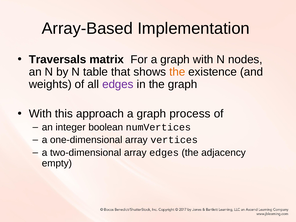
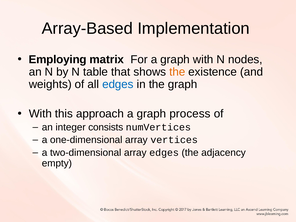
Traversals: Traversals -> Employing
edges at (118, 84) colour: purple -> blue
boolean: boolean -> consists
